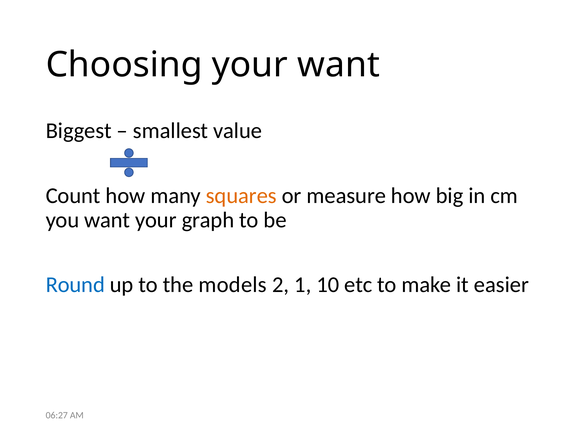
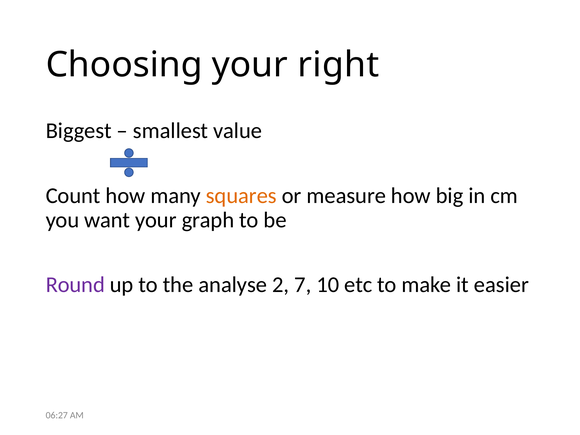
your want: want -> right
Round colour: blue -> purple
models: models -> analyse
1: 1 -> 7
